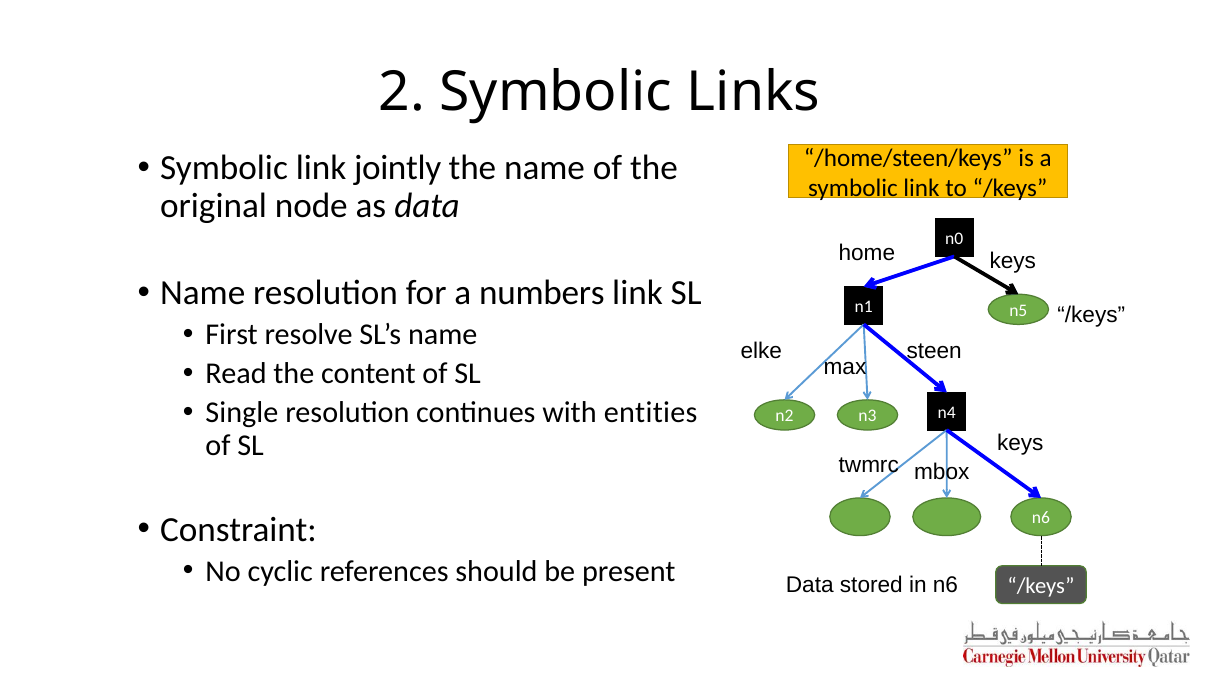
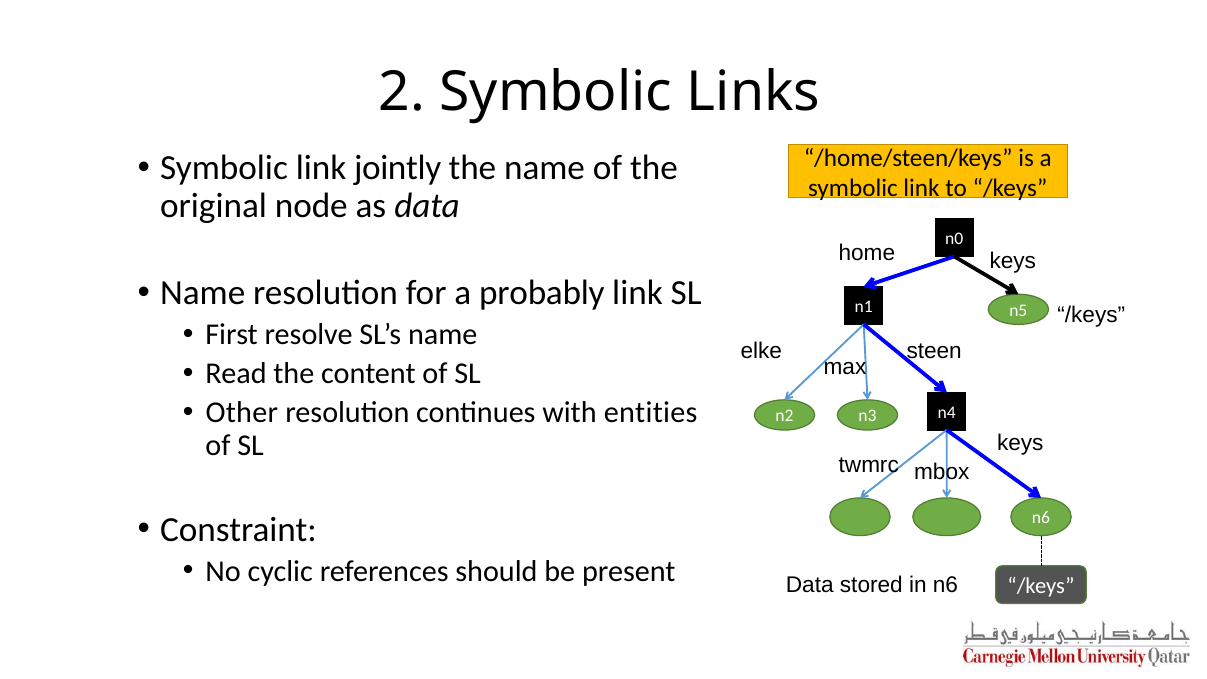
numbers: numbers -> probably
Single: Single -> Other
